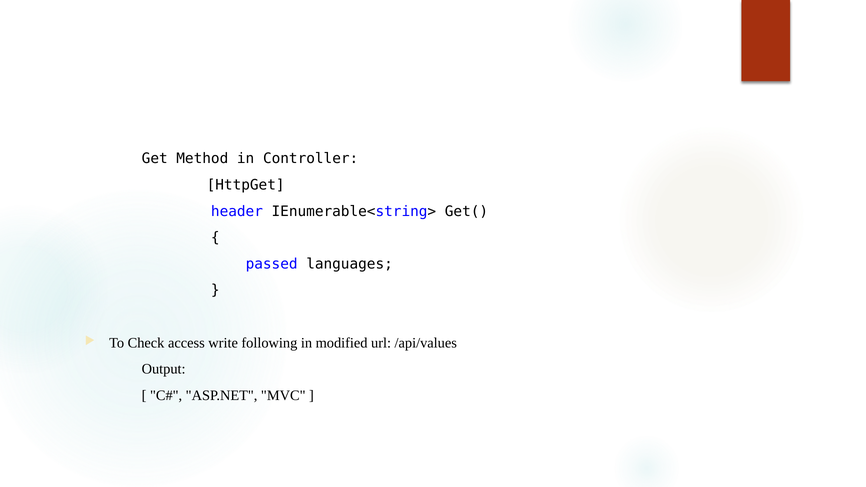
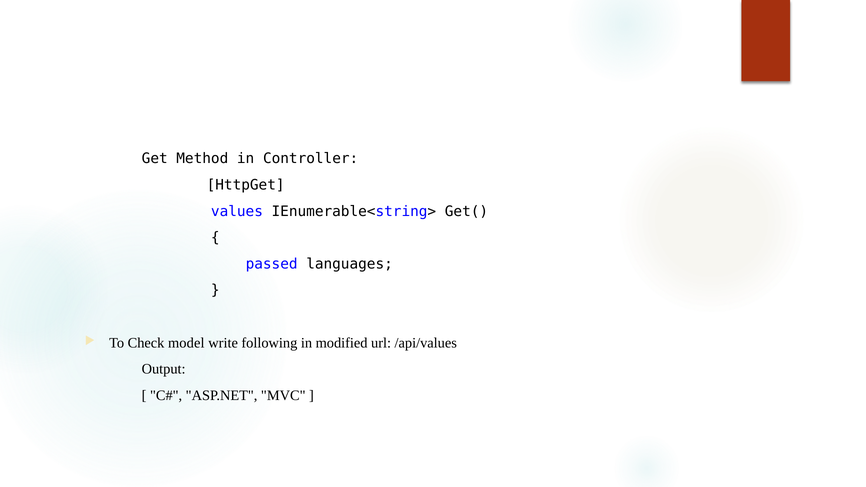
header: header -> values
access: access -> model
